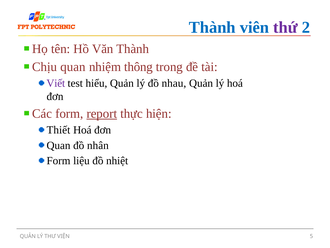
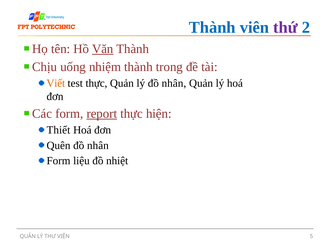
Văn underline: none -> present
Chịu quan: quan -> uống
nhiệm thông: thông -> thành
Viết colour: purple -> orange
test hiểu: hiểu -> thực
lý đồ nhau: nhau -> nhân
Quan at (59, 145): Quan -> Quên
